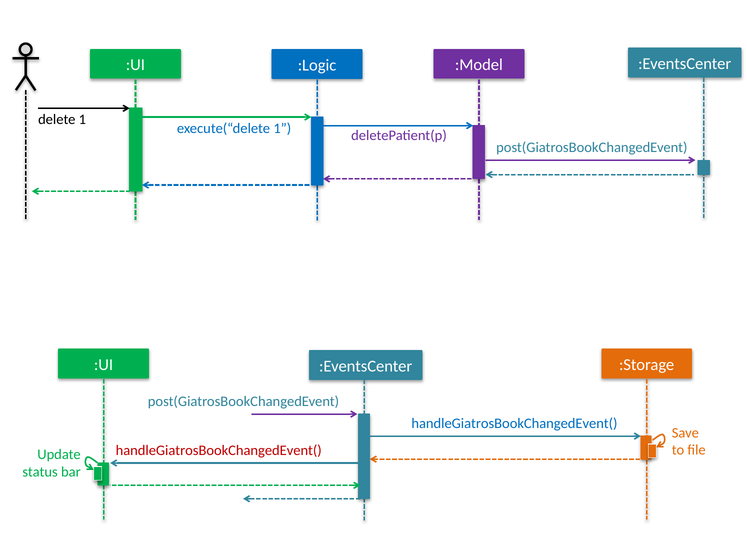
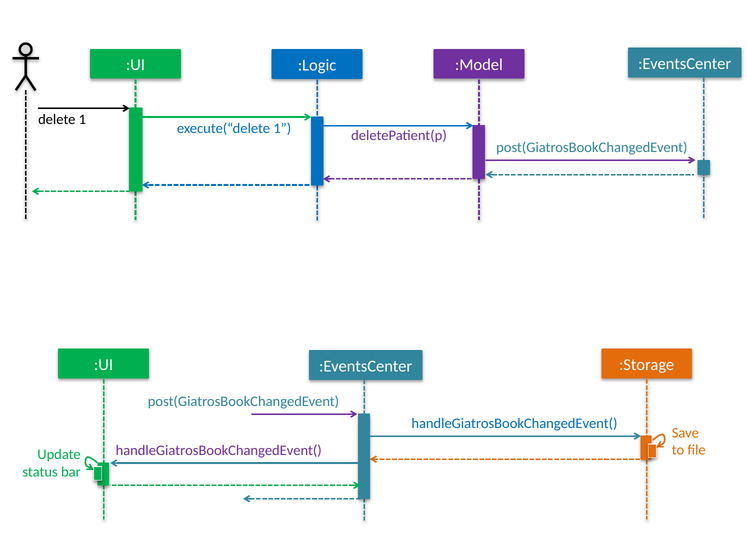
handleGiatrosBookChangedEvent( at (219, 450) colour: red -> purple
